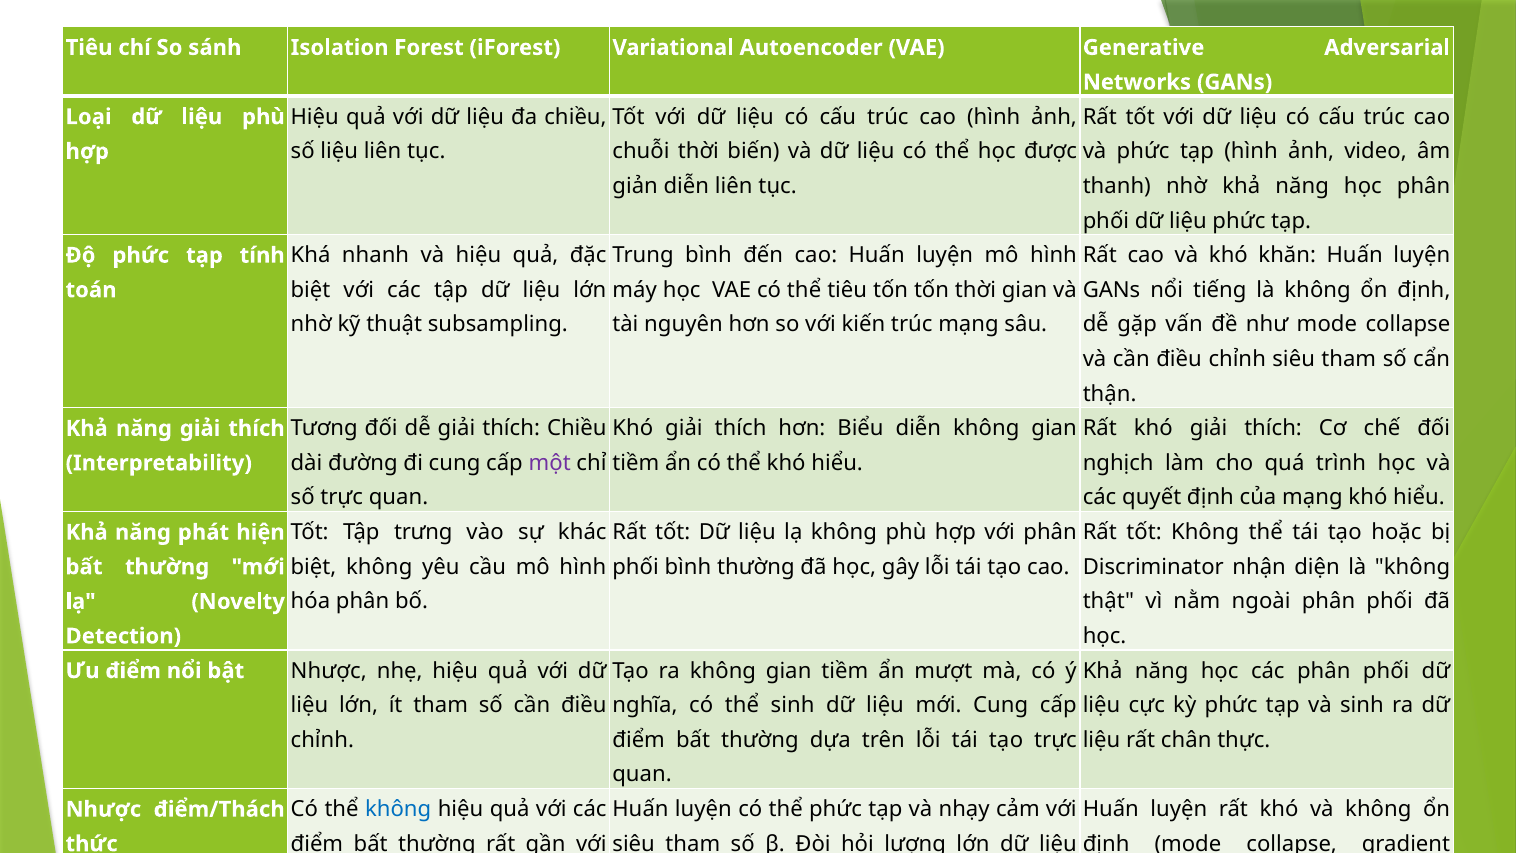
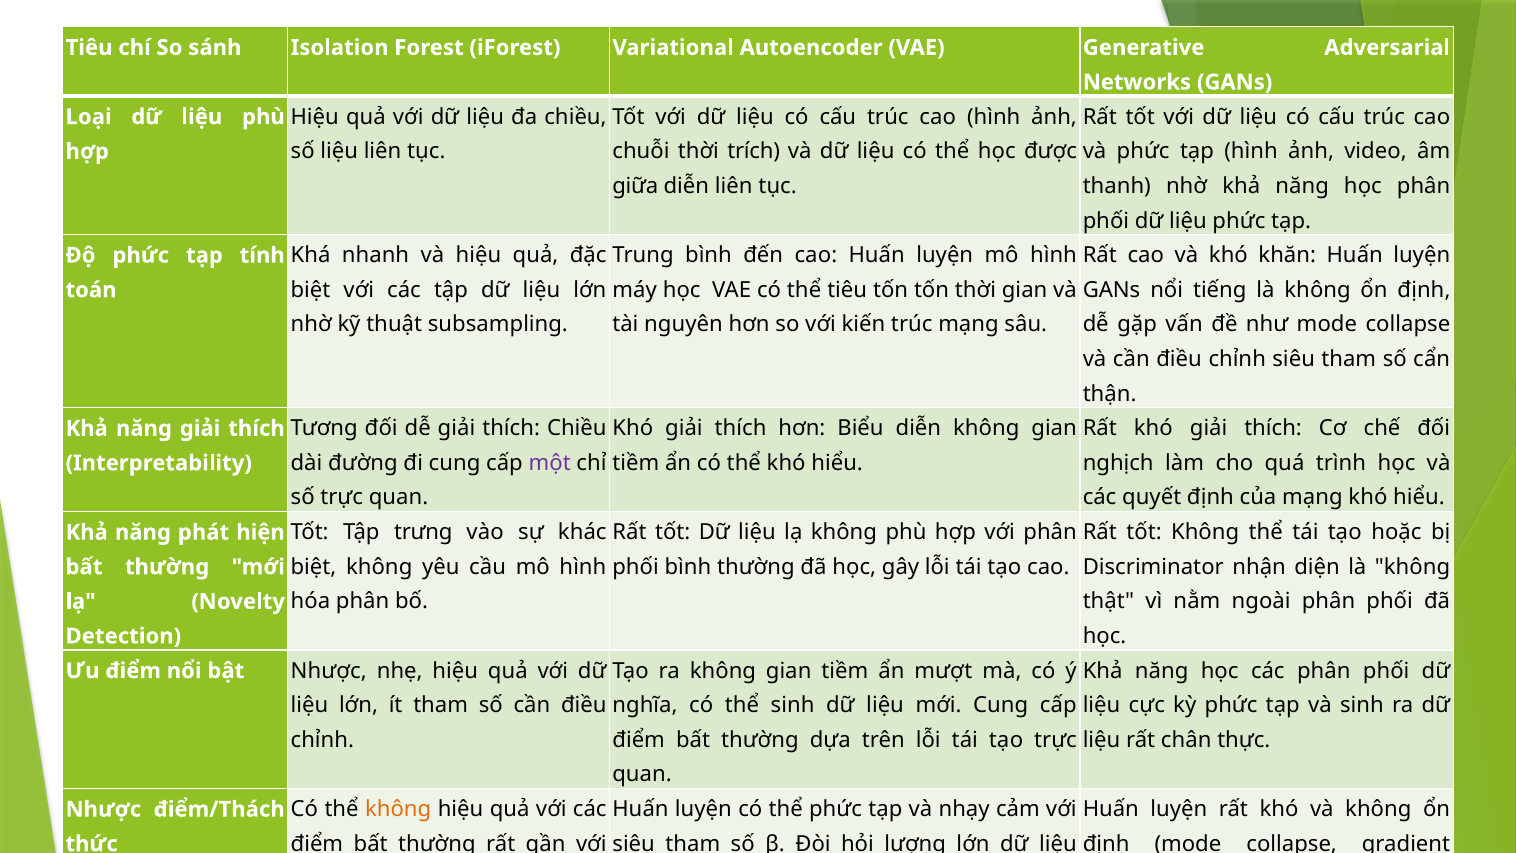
biến: biến -> trích
giản: giản -> giữa
không at (398, 809) colour: blue -> orange
